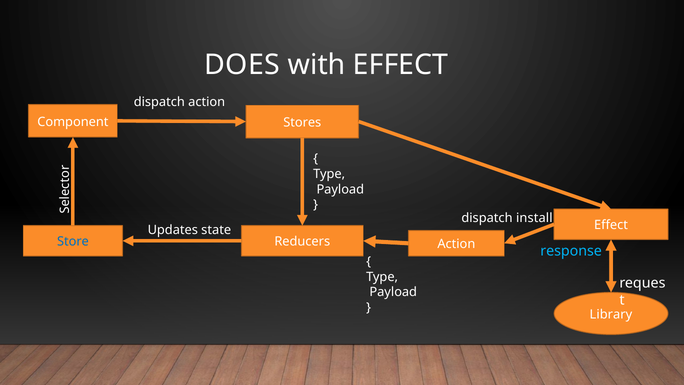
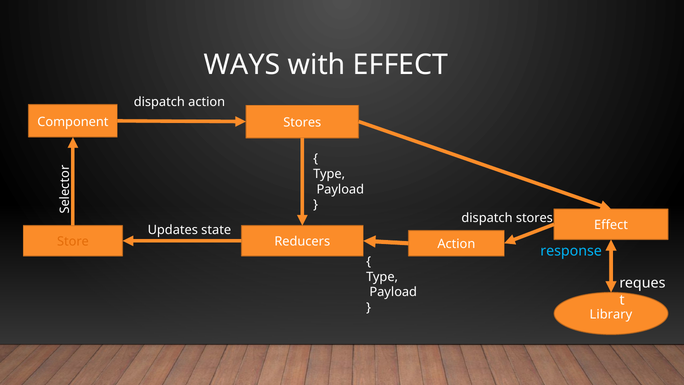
DOES: DOES -> WAYS
dispatch install: install -> stores
Store colour: blue -> orange
